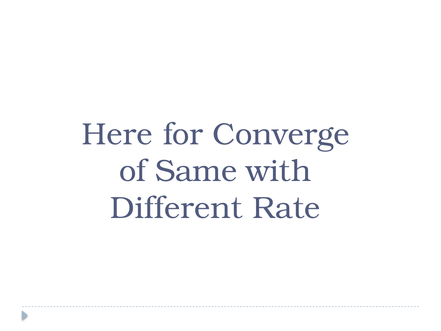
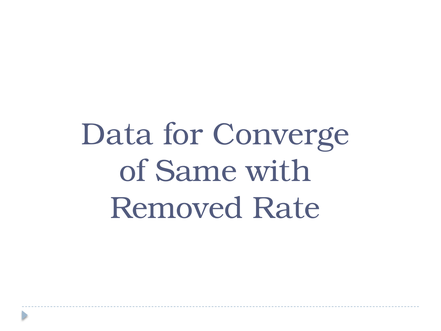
Here: Here -> Data
Different: Different -> Removed
